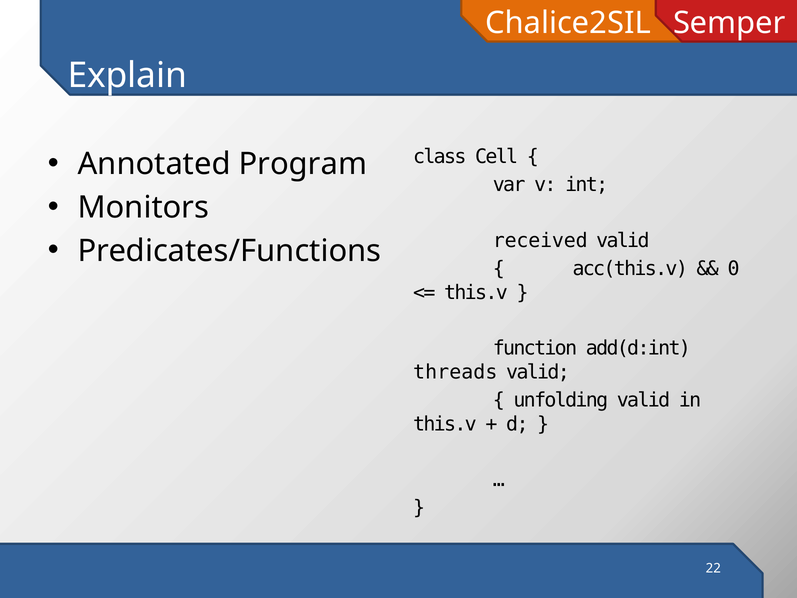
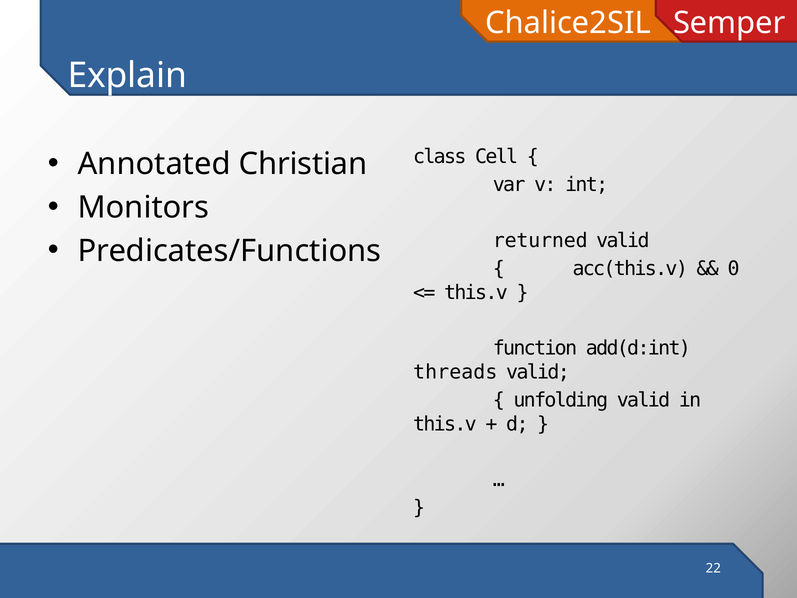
Program: Program -> Christian
received: received -> returned
